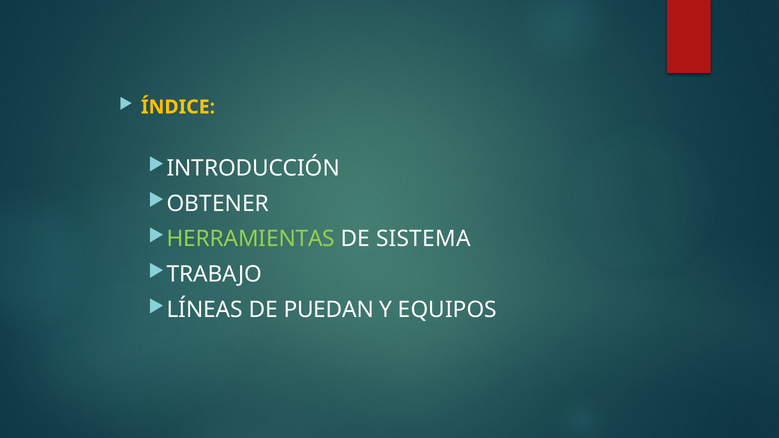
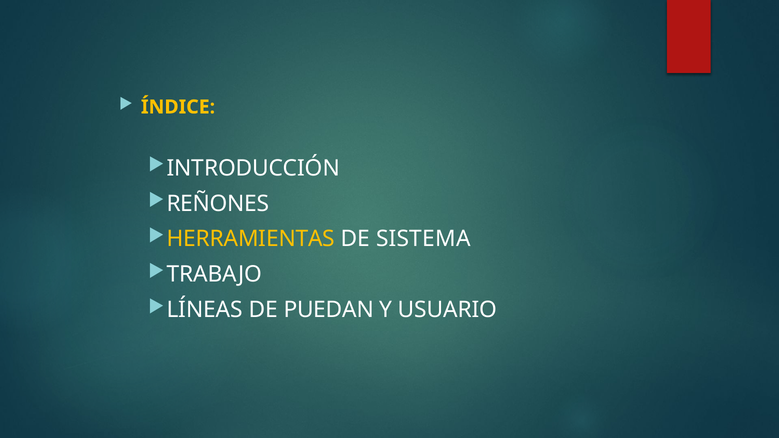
OBTENER: OBTENER -> REÑONES
HERRAMIENTAS colour: light green -> yellow
EQUIPOS: EQUIPOS -> USUARIO
